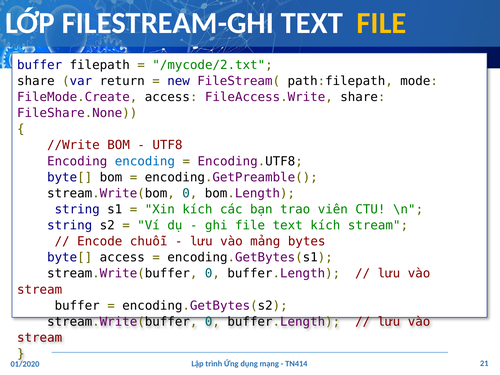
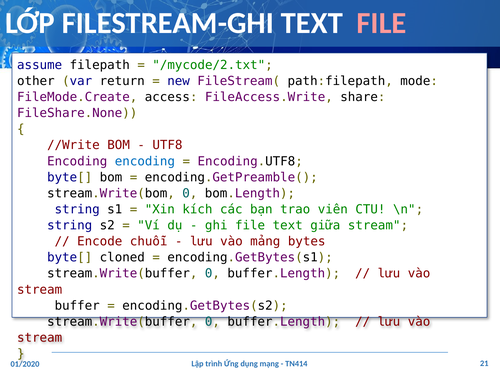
FILE at (382, 23) colour: yellow -> pink
buffer at (40, 65): buffer -> assume
share at (36, 81): share -> other
text kích: kích -> giữa
byte[ access: access -> cloned
